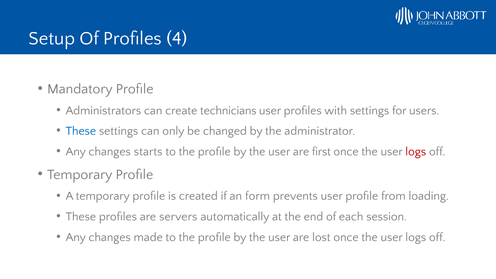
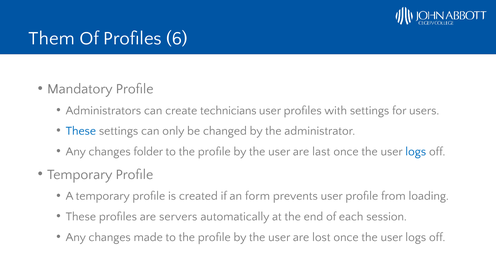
Setup: Setup -> Them
4: 4 -> 6
starts: starts -> folder
first: first -> last
logs at (416, 151) colour: red -> blue
